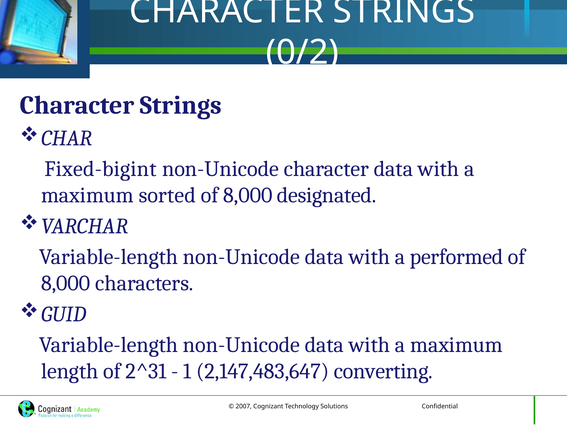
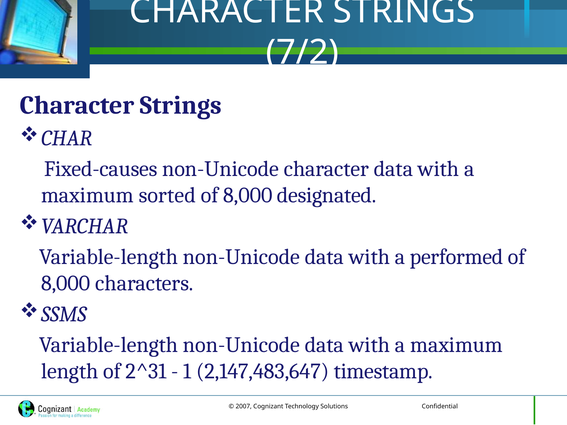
0/2: 0/2 -> 7/2
Fixed-bigint: Fixed-bigint -> Fixed-causes
GUID: GUID -> SSMS
converting: converting -> timestamp
